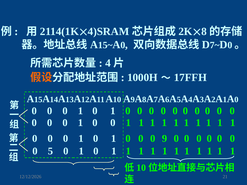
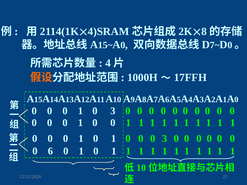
1 at (113, 111): 1 -> 3
0 0 9: 9 -> 3
0 5: 5 -> 6
